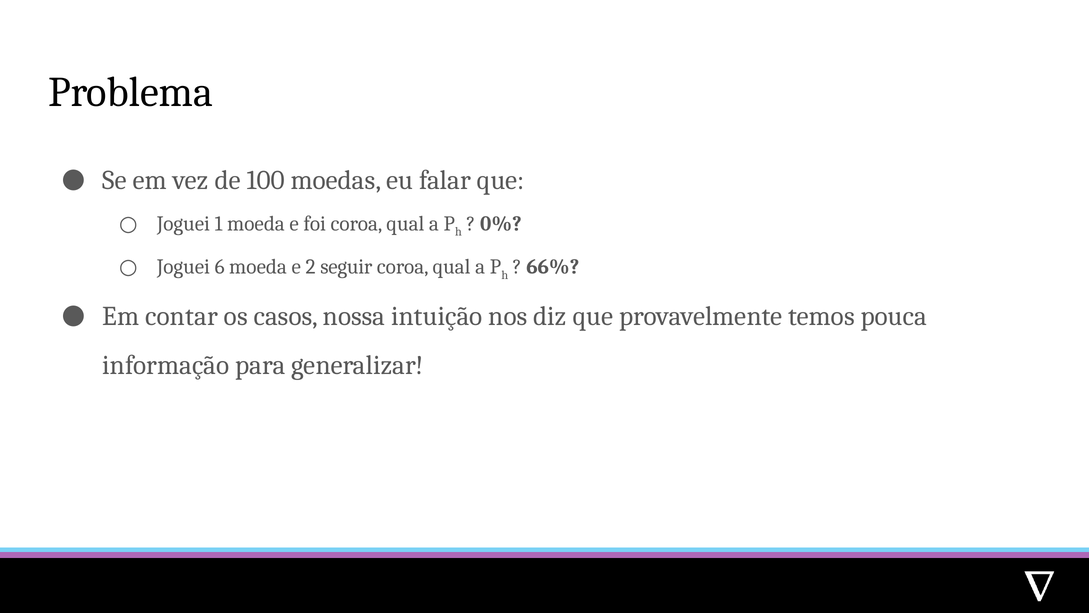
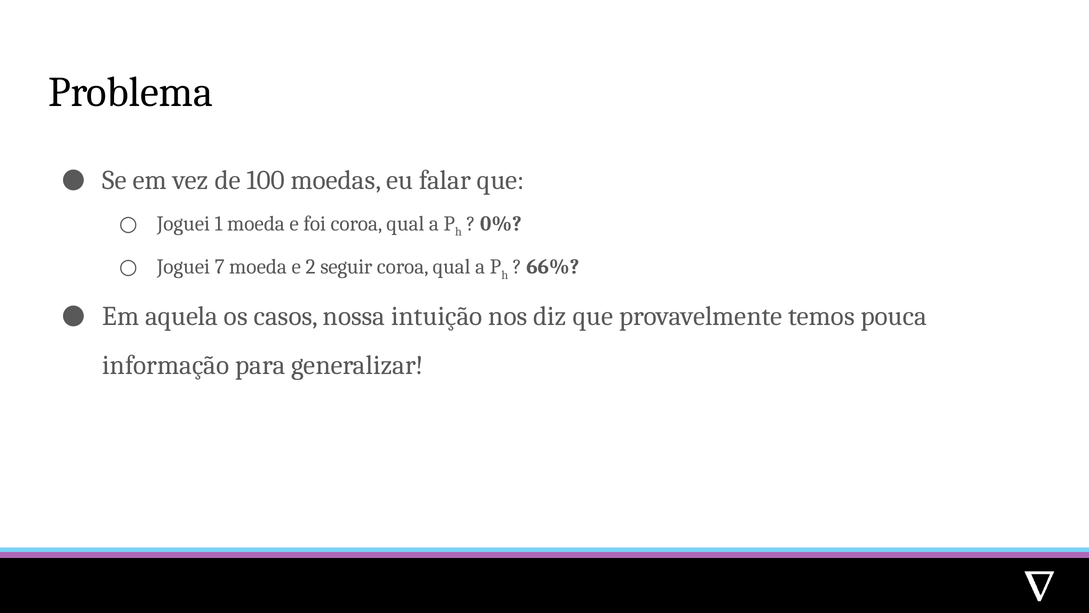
6: 6 -> 7
contar: contar -> aquela
